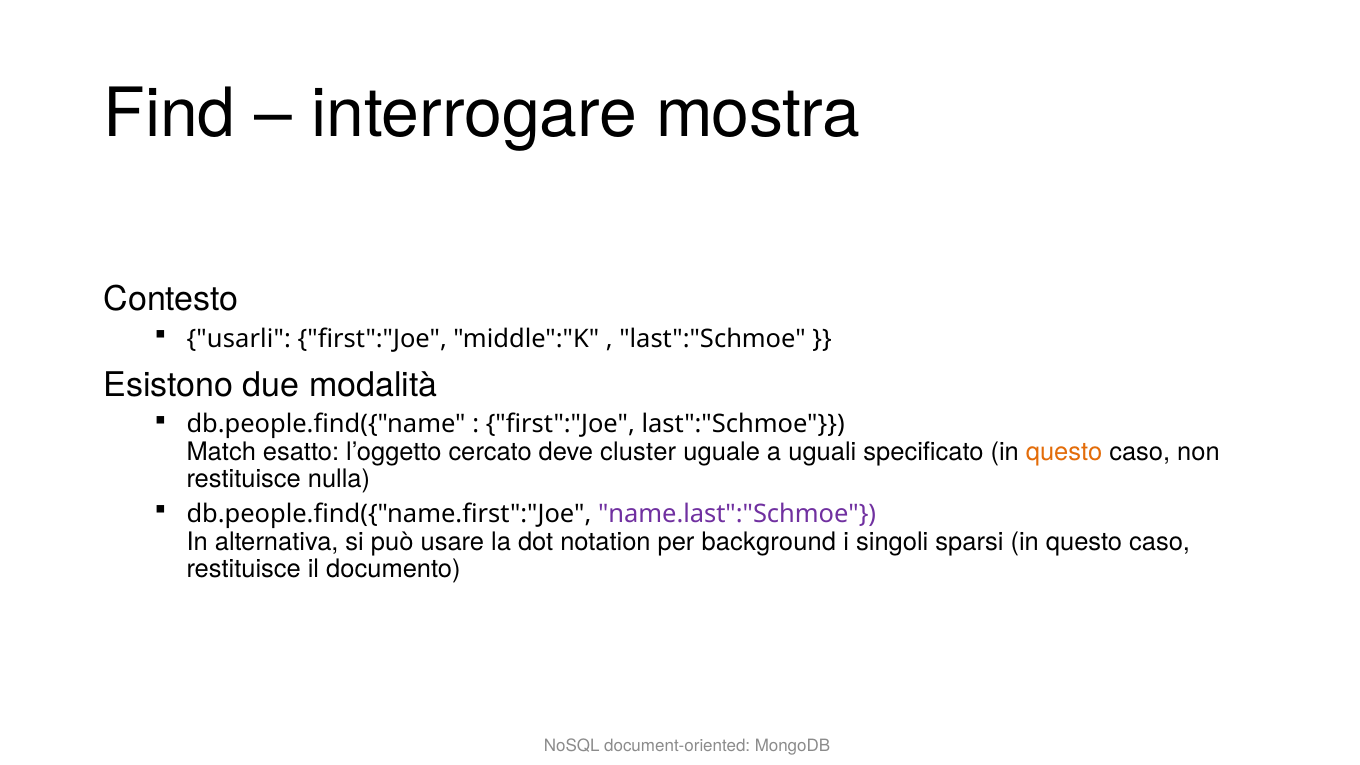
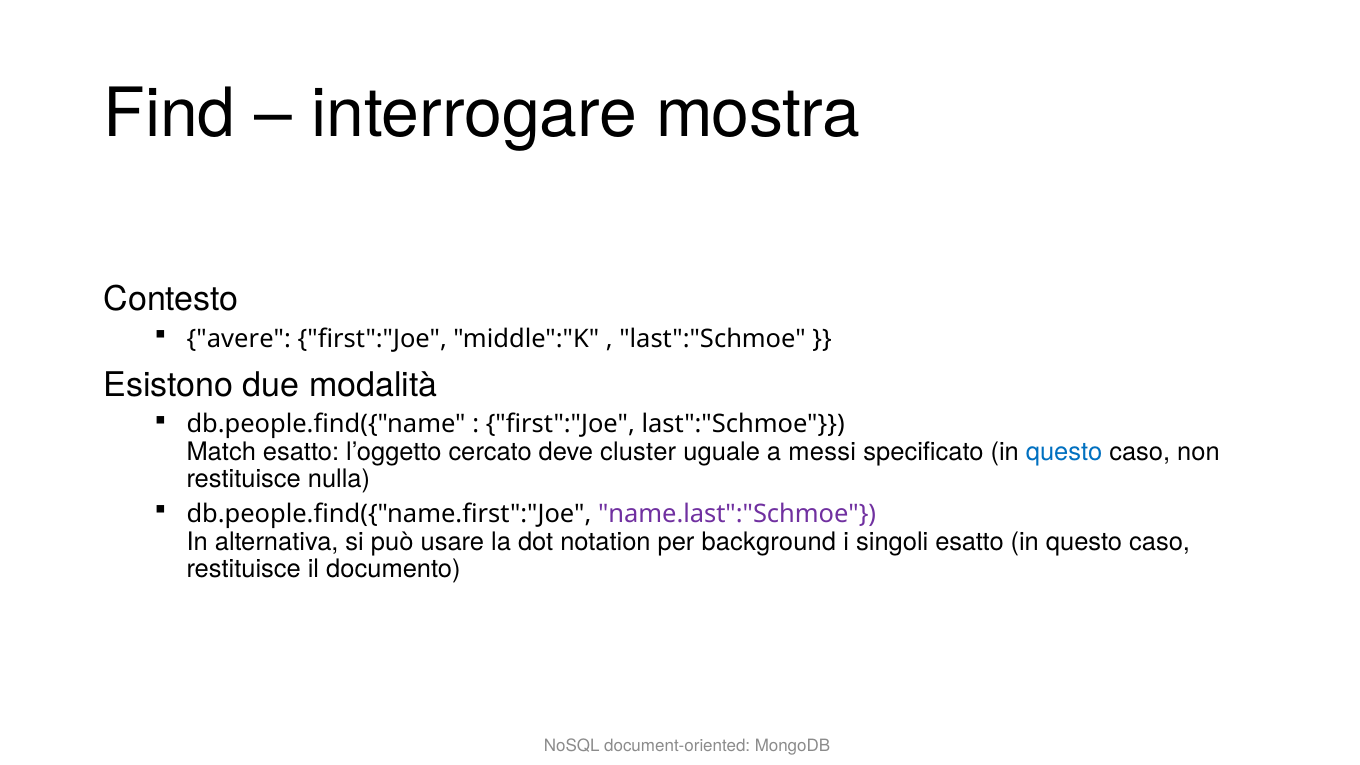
usarli: usarli -> avere
uguali: uguali -> messi
questo at (1064, 452) colour: orange -> blue
singoli sparsi: sparsi -> esatto
